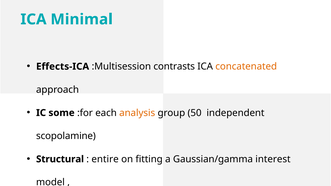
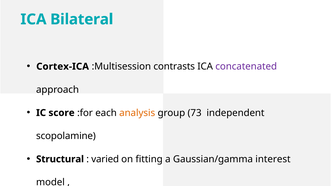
Minimal: Minimal -> Bilateral
Effects-ICA: Effects-ICA -> Cortex-ICA
concatenated colour: orange -> purple
some: some -> score
50: 50 -> 73
entire: entire -> varied
